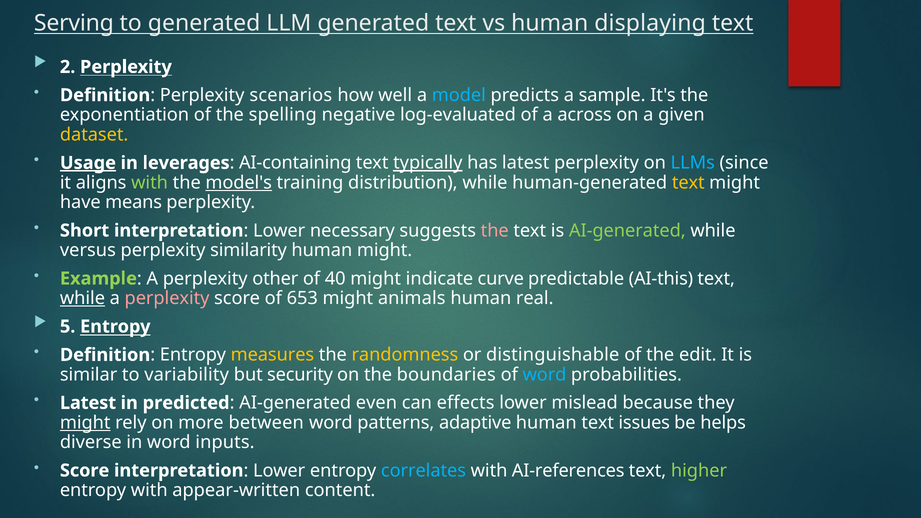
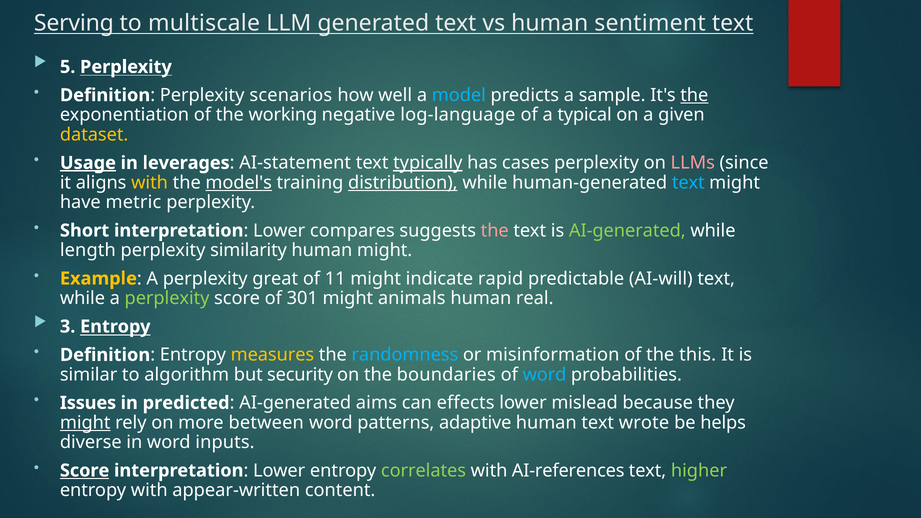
to generated: generated -> multiscale
displaying: displaying -> sentiment
2: 2 -> 5
the at (694, 95) underline: none -> present
spelling: spelling -> working
log-evaluated: log-evaluated -> log-language
across: across -> typical
AI-containing: AI-containing -> AI-statement
has latest: latest -> cases
LLMs colour: light blue -> pink
with at (150, 183) colour: light green -> yellow
distribution underline: none -> present
text at (688, 183) colour: yellow -> light blue
means: means -> metric
necessary: necessary -> compares
versus: versus -> length
Example colour: light green -> yellow
other: other -> great
40: 40 -> 11
curve: curve -> rapid
AI-this: AI-this -> AI-will
while at (82, 298) underline: present -> none
perplexity at (167, 298) colour: pink -> light green
653: 653 -> 301
5: 5 -> 3
randomness colour: yellow -> light blue
distinguishable: distinguishable -> misinformation
edit: edit -> this
variability: variability -> algorithm
Latest at (88, 403): Latest -> Issues
even: even -> aims
issues: issues -> wrote
Score at (85, 471) underline: none -> present
correlates colour: light blue -> light green
